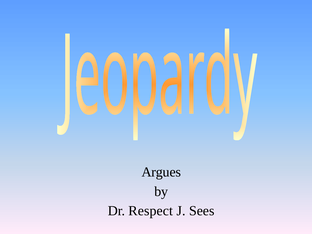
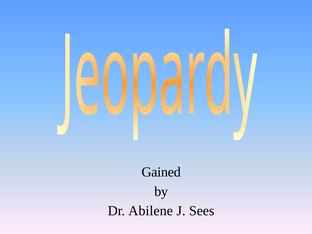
Argues: Argues -> Gained
Respect: Respect -> Abilene
